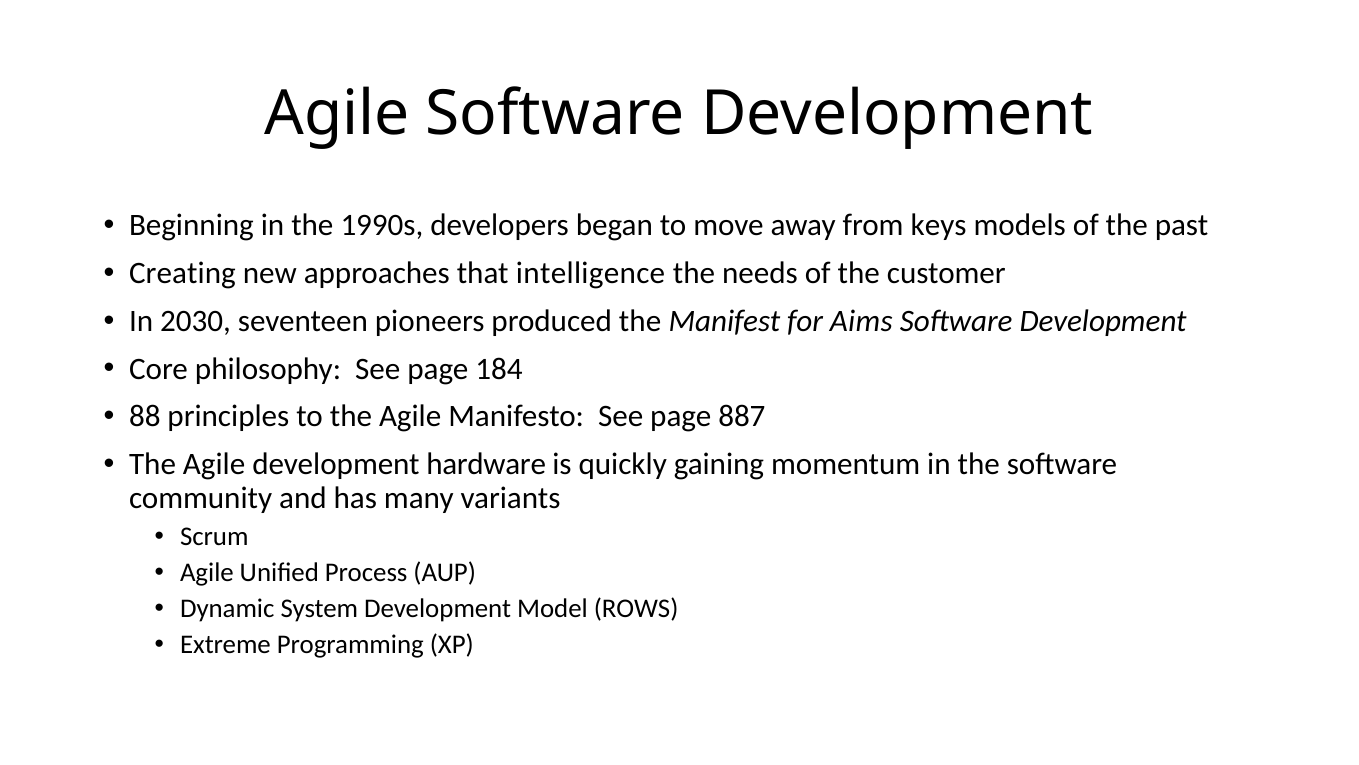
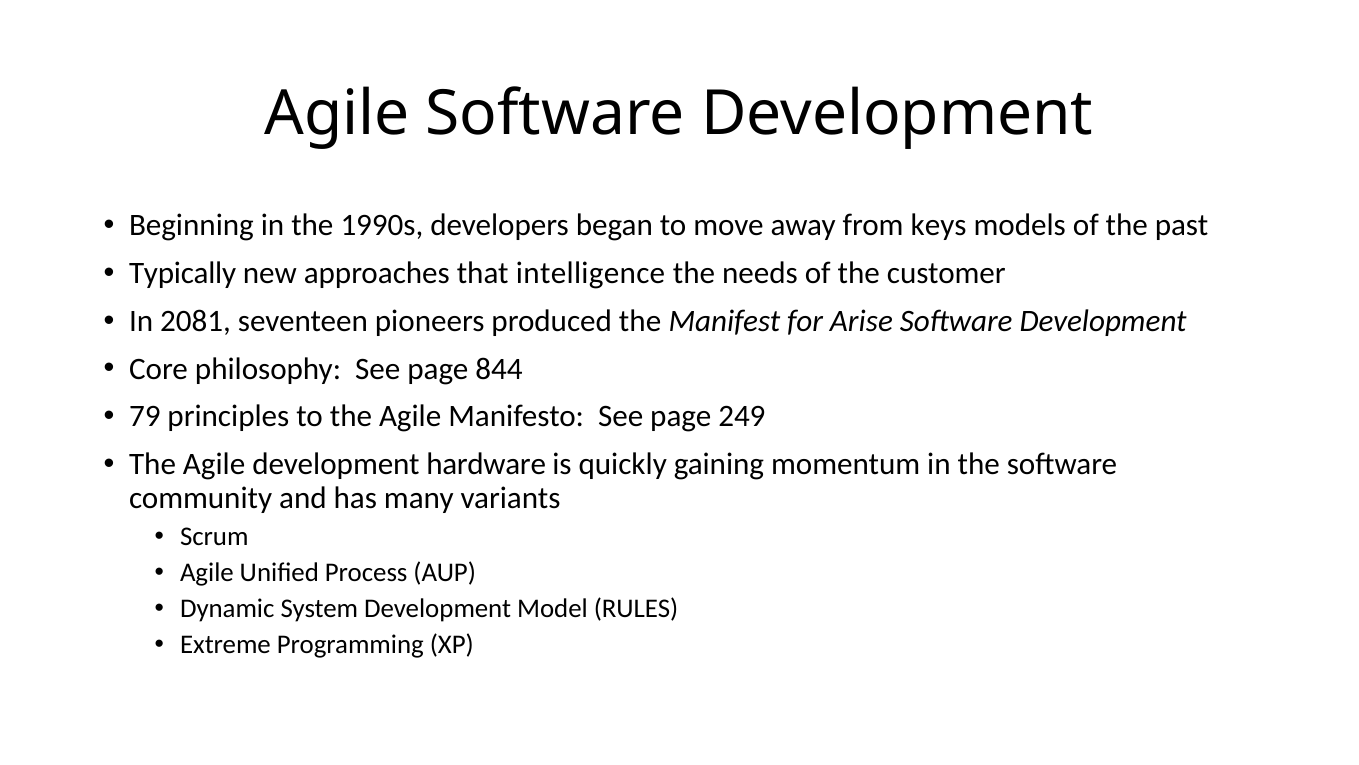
Creating: Creating -> Typically
2030: 2030 -> 2081
Aims: Aims -> Arise
184: 184 -> 844
88: 88 -> 79
887: 887 -> 249
ROWS: ROWS -> RULES
